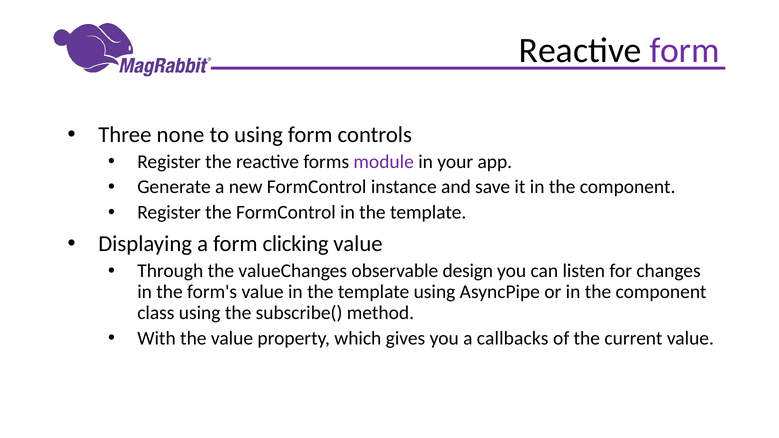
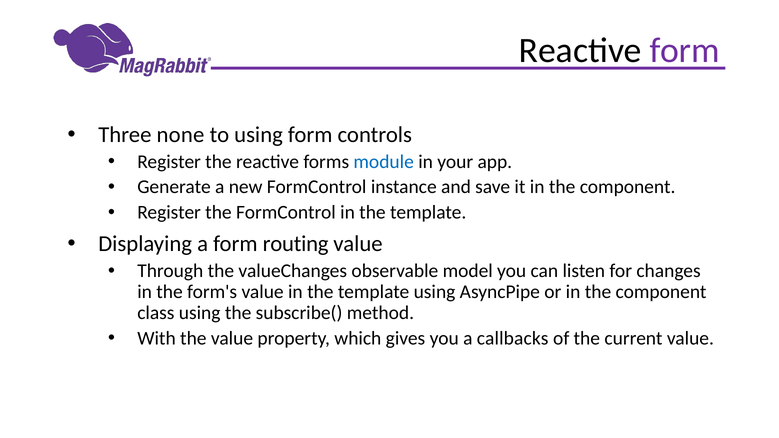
module colour: purple -> blue
clicking: clicking -> routing
design: design -> model
